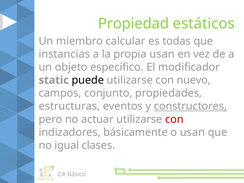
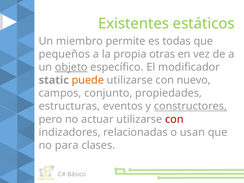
Propiedad: Propiedad -> Existentes
calcular: calcular -> permite
instancias: instancias -> pequeños
propia usan: usan -> otras
objeto underline: none -> present
puede colour: black -> orange
básicamente: básicamente -> relacionadas
igual: igual -> para
